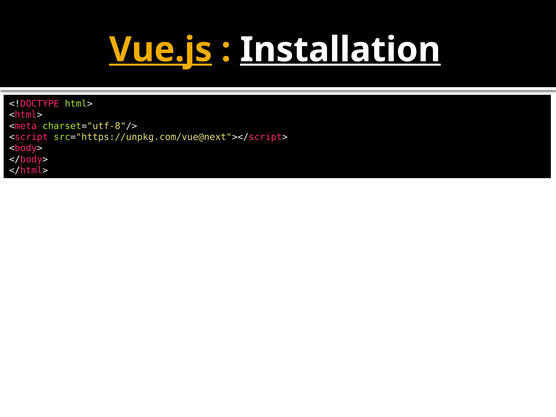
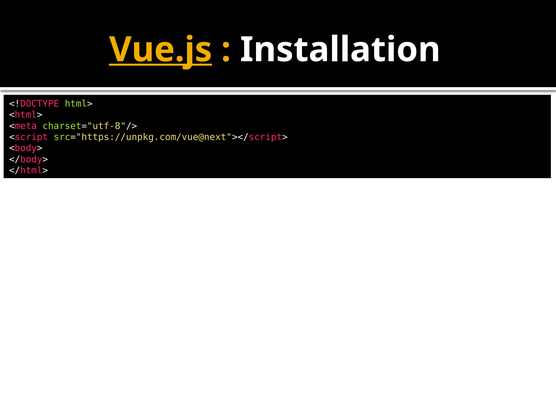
Installation underline: present -> none
